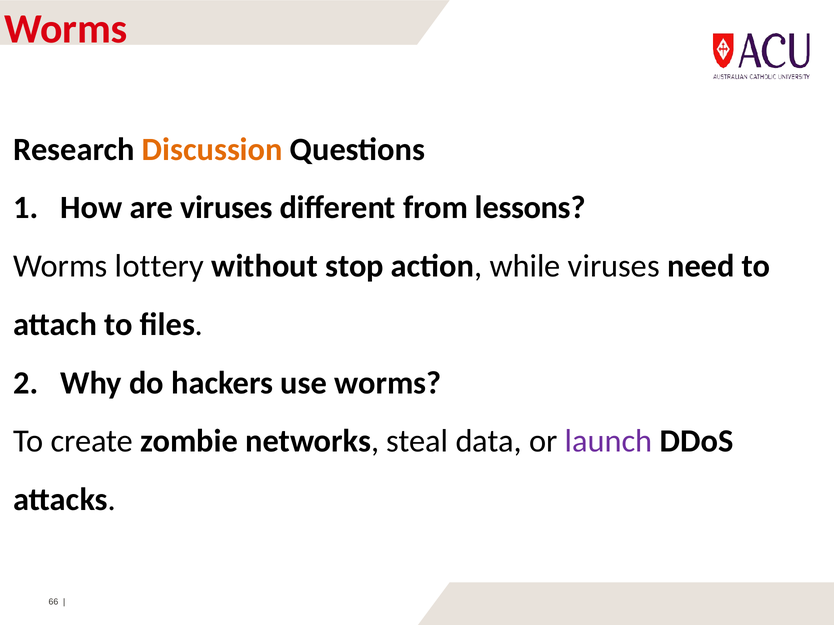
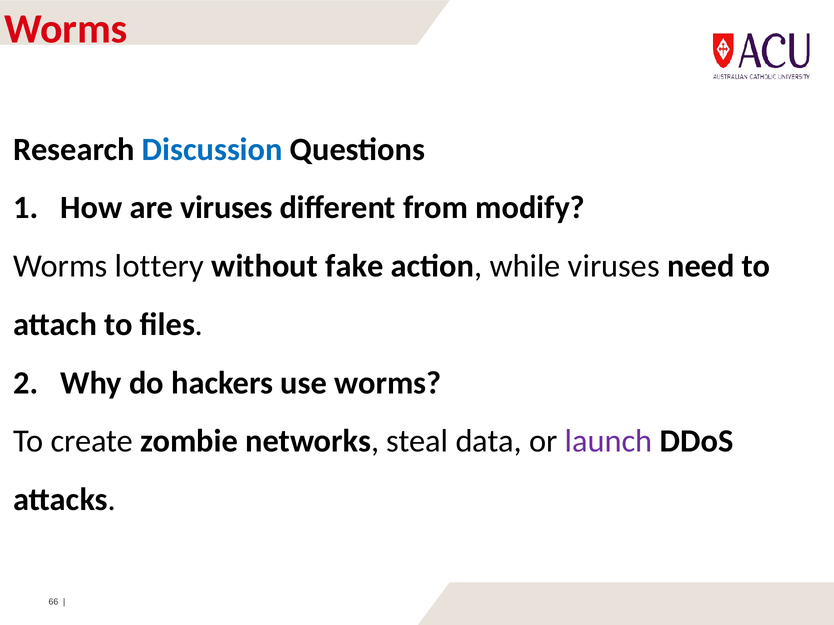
Discussion colour: orange -> blue
lessons: lessons -> modify
stop: stop -> fake
